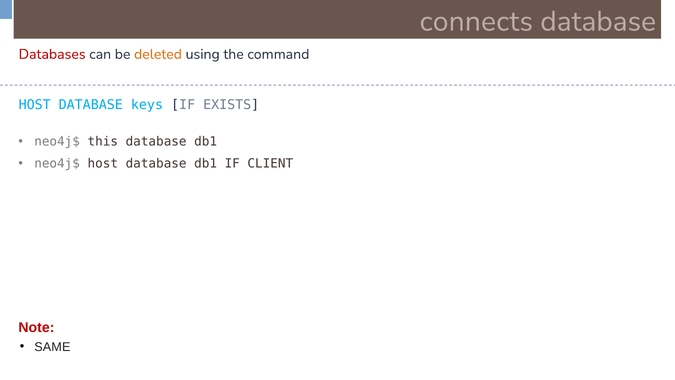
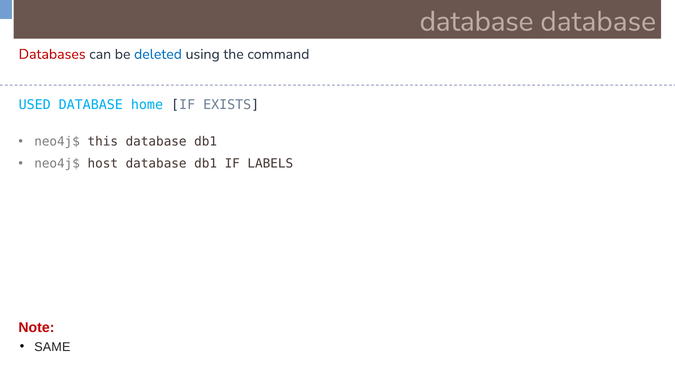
connects at (476, 21): connects -> database
deleted colour: orange -> blue
HOST at (35, 105): HOST -> USED
keys: keys -> home
CLIENT: CLIENT -> LABELS
